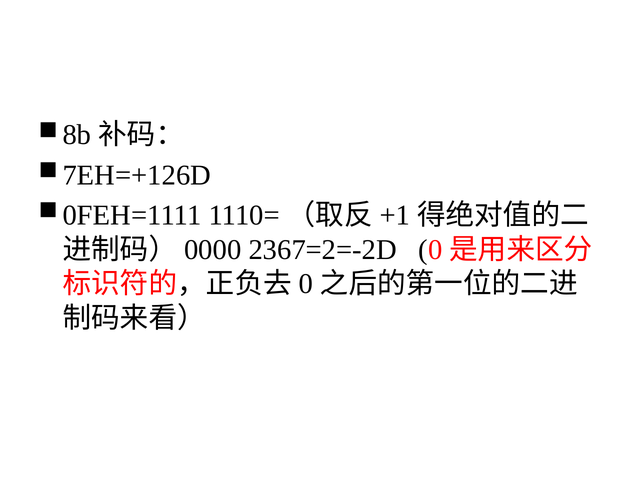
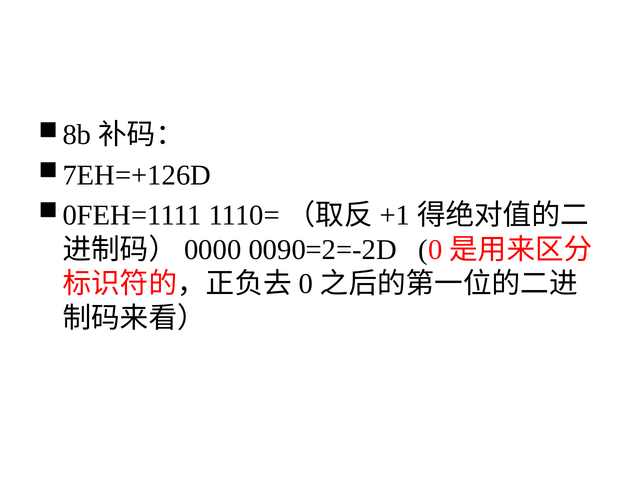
2367=2=-2D: 2367=2=-2D -> 0090=2=-2D
